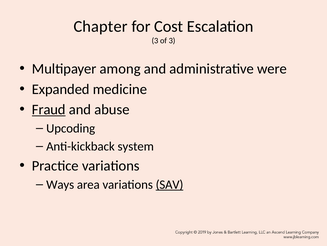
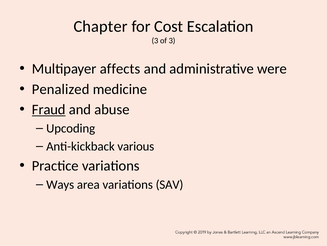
among: among -> affects
Expanded: Expanded -> Penalized
system: system -> various
SAV underline: present -> none
